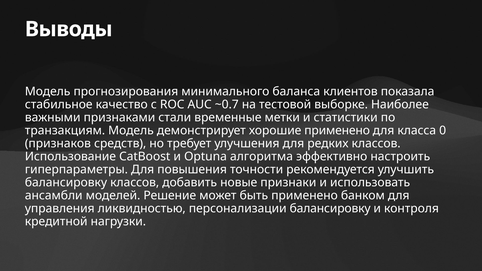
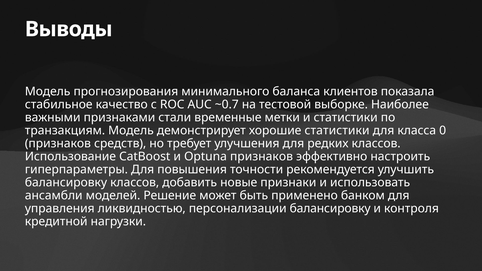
хорошие применено: применено -> статистики
Optuna алгоритма: алгоритма -> признаков
